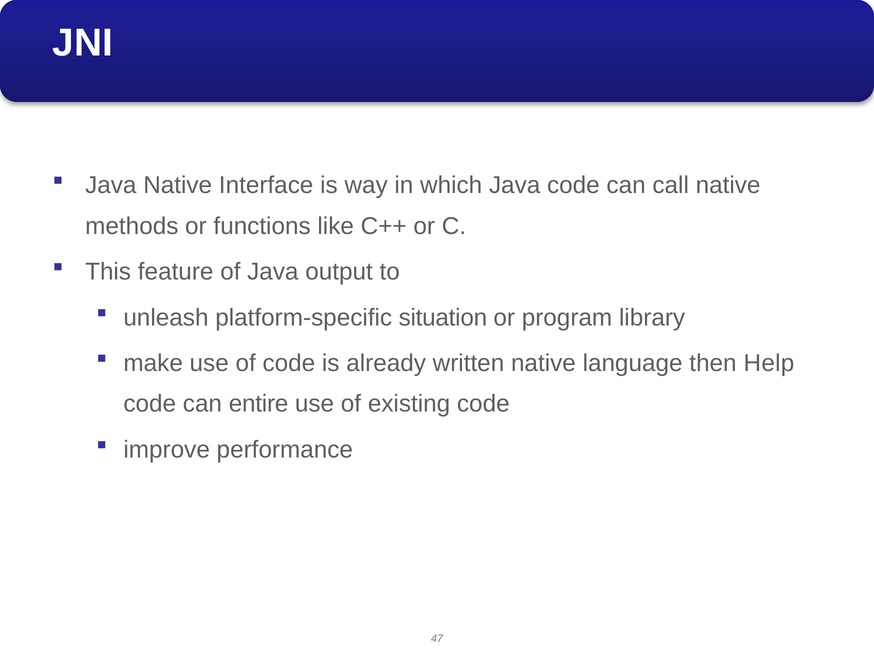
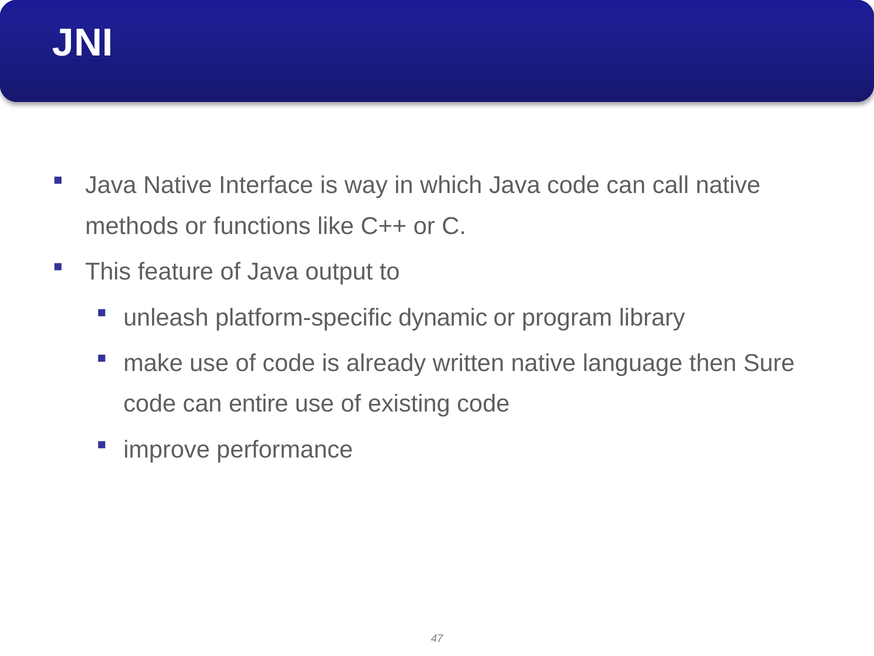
situation: situation -> dynamic
Help: Help -> Sure
